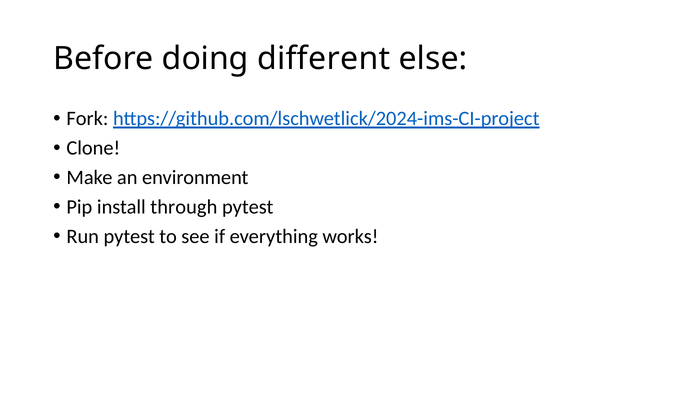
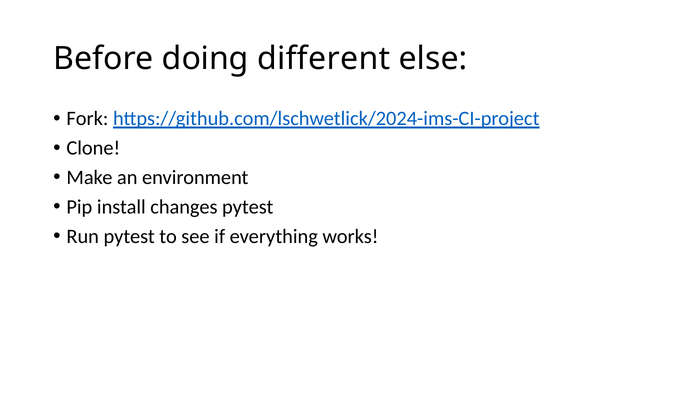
through: through -> changes
